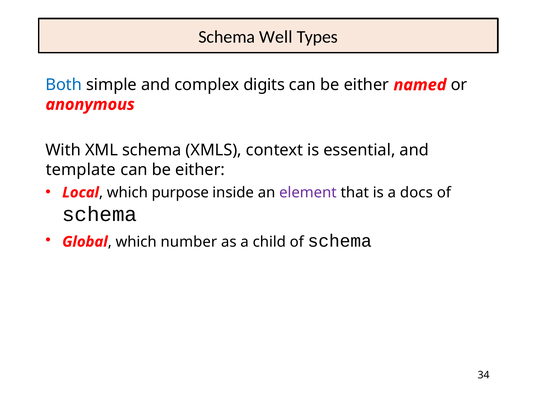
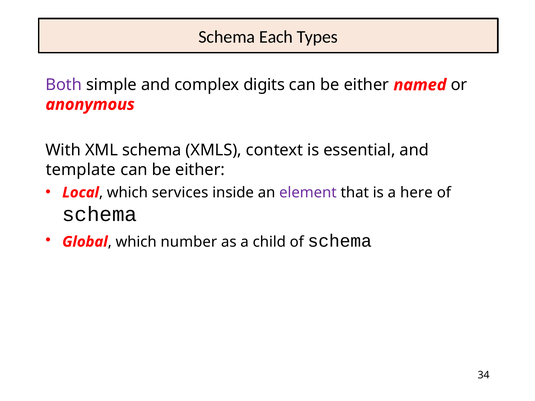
Well: Well -> Each
Both colour: blue -> purple
purpose: purpose -> services
docs: docs -> here
